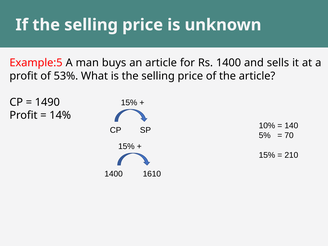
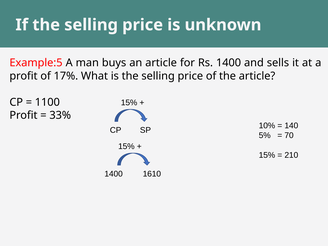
53%: 53% -> 17%
1490: 1490 -> 1100
14%: 14% -> 33%
